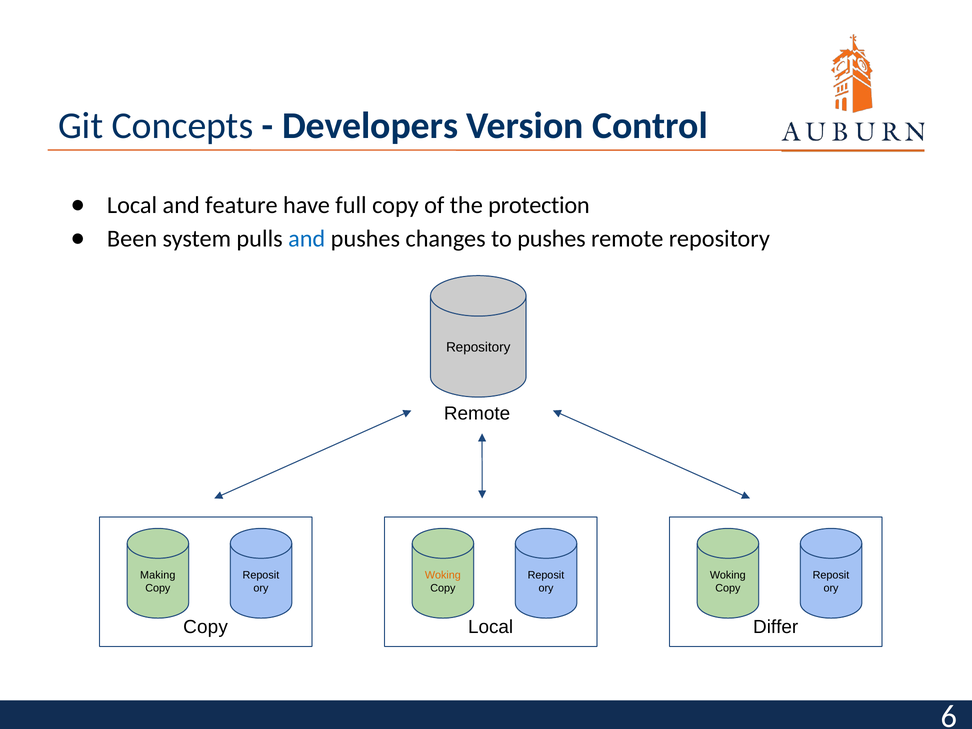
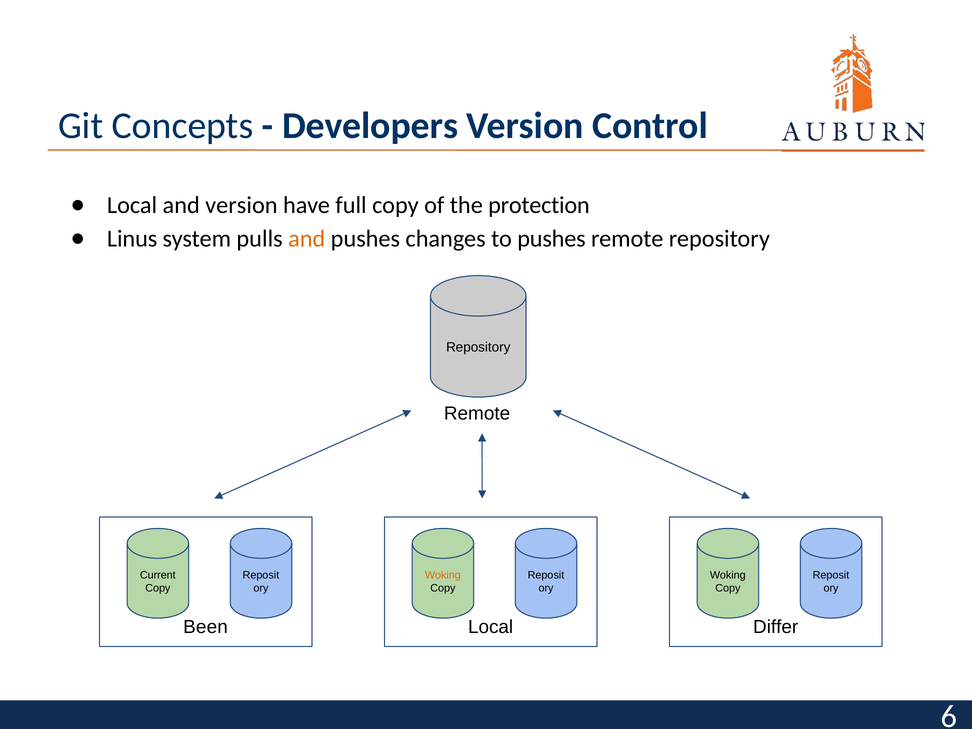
and feature: feature -> version
Been: Been -> Linus
and at (307, 239) colour: blue -> orange
Making: Making -> Current
Copy at (206, 627): Copy -> Been
